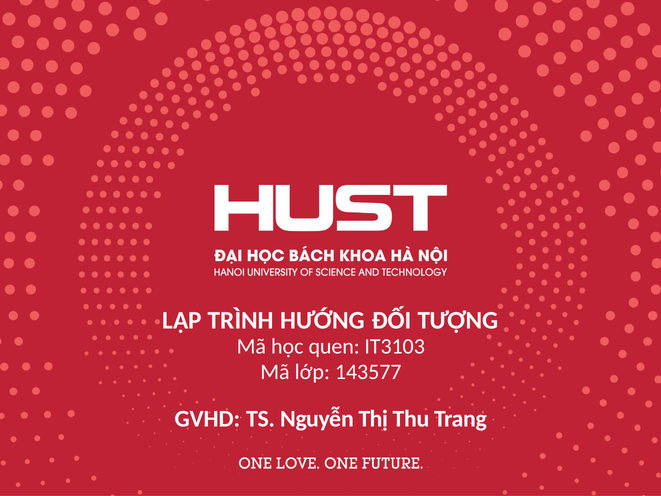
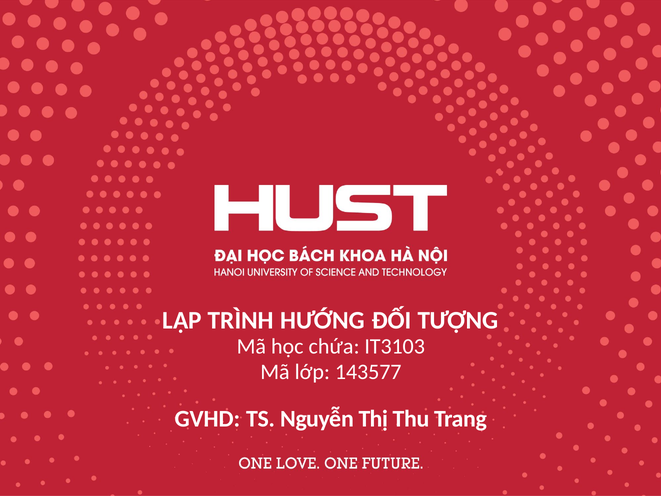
quen: quen -> chứa
